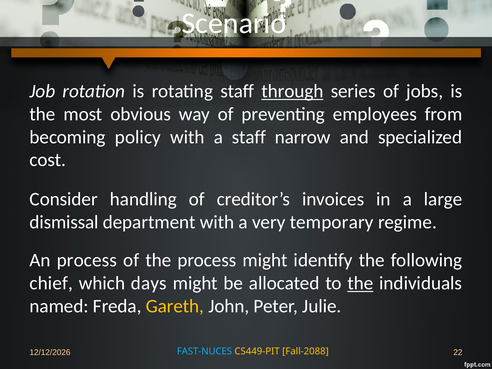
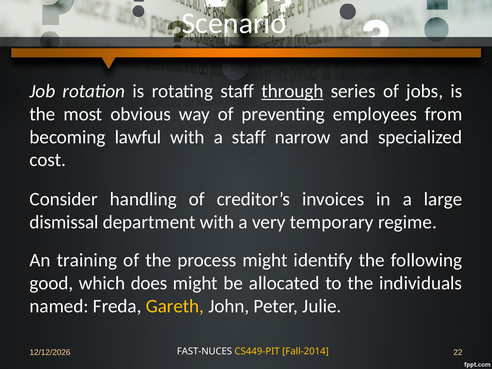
policy: policy -> lawful
An process: process -> training
chief: chief -> good
days: days -> does
the at (360, 283) underline: present -> none
FAST-NUCES colour: light blue -> white
Fall-2088: Fall-2088 -> Fall-2014
